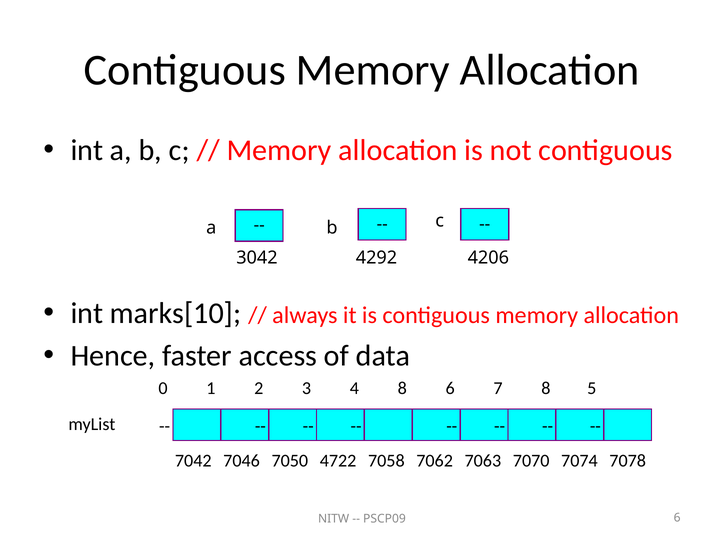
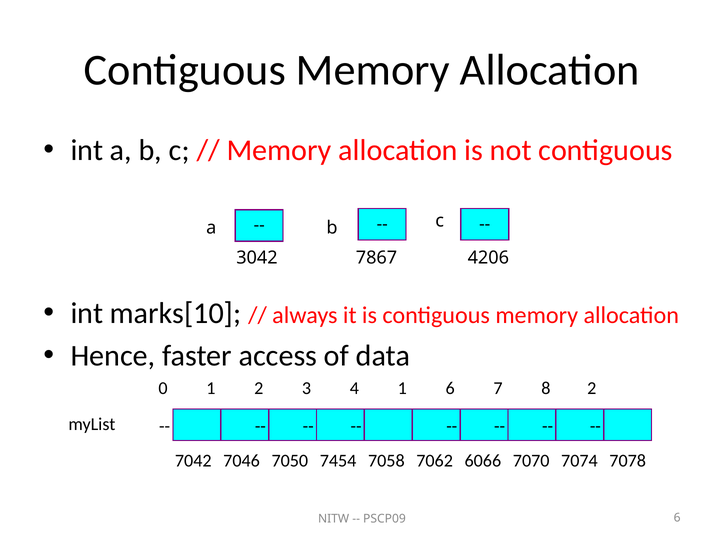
4292: 4292 -> 7867
4 8: 8 -> 1
8 5: 5 -> 2
4722: 4722 -> 7454
7063: 7063 -> 6066
